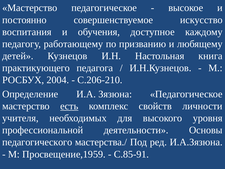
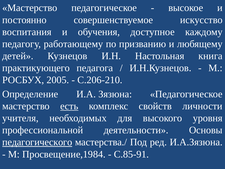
2004: 2004 -> 2005
педагогического underline: none -> present
Просвещение,1959: Просвещение,1959 -> Просвещение,1984
